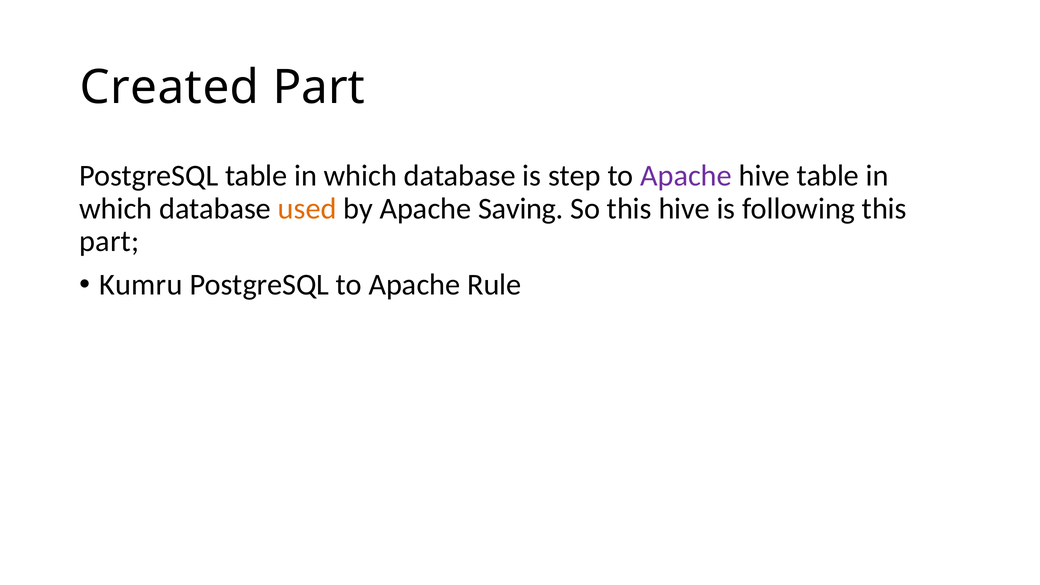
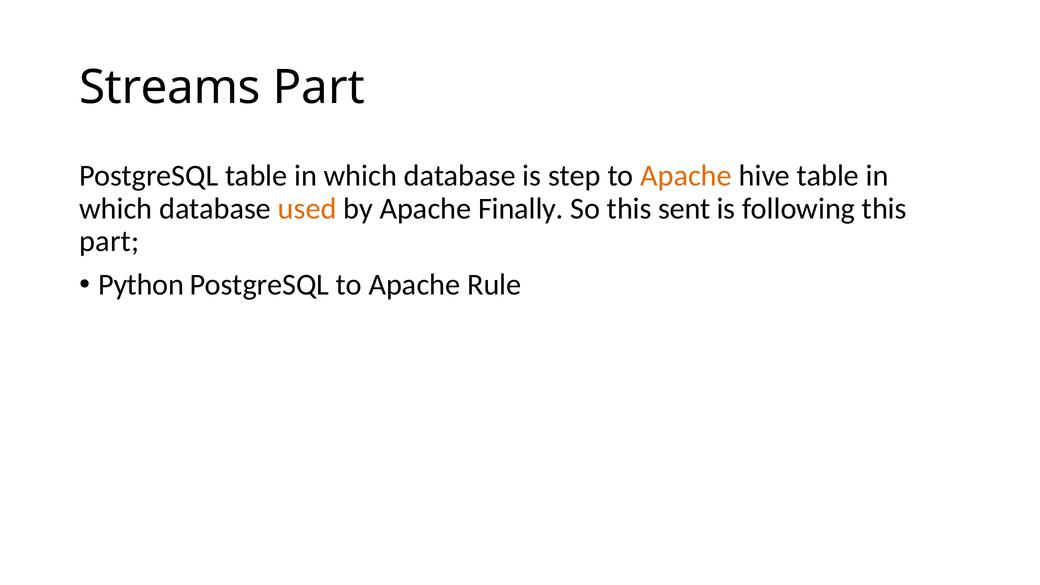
Created: Created -> Streams
Apache at (686, 176) colour: purple -> orange
Saving: Saving -> Finally
this hive: hive -> sent
Kumru: Kumru -> Python
